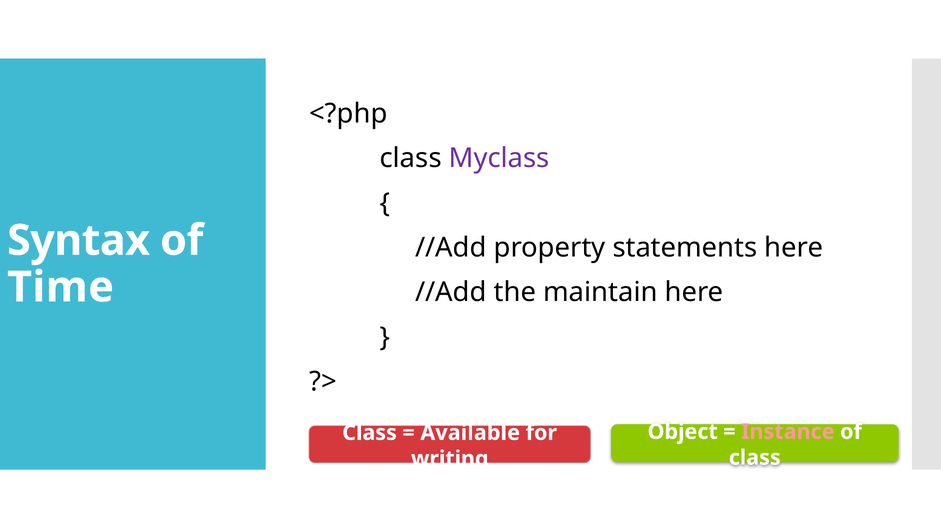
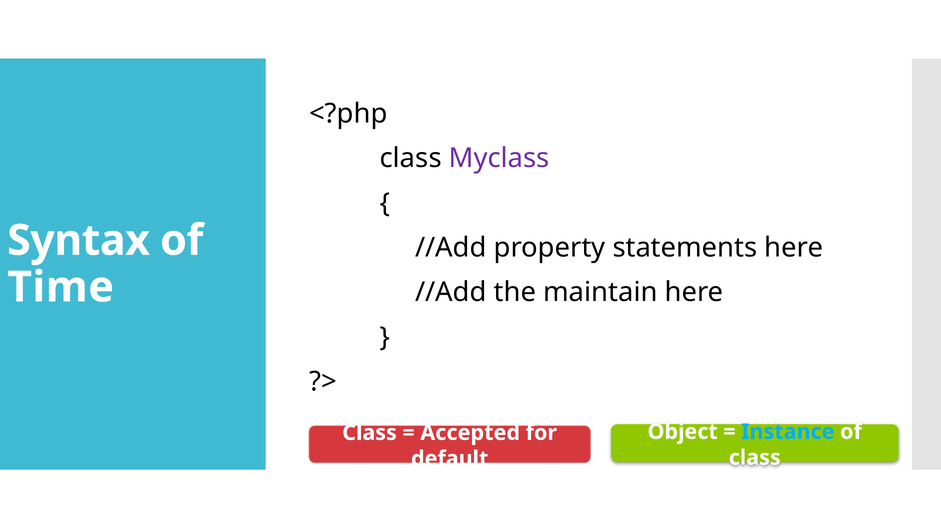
Instance colour: pink -> light blue
Available: Available -> Accepted
writing: writing -> default
